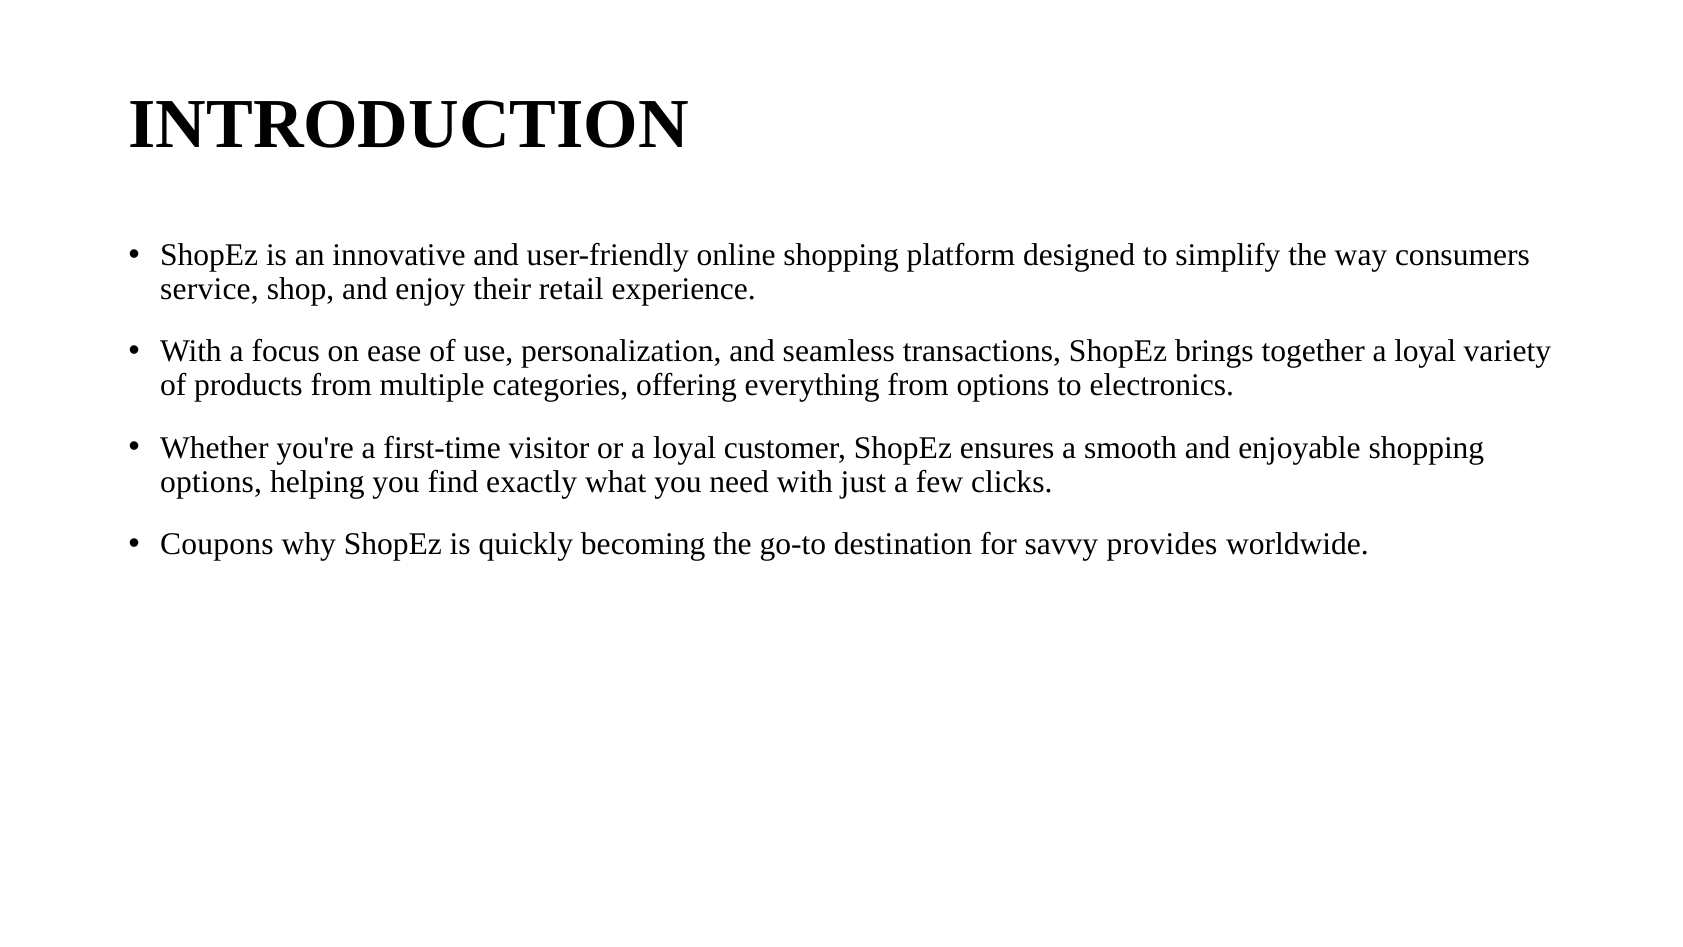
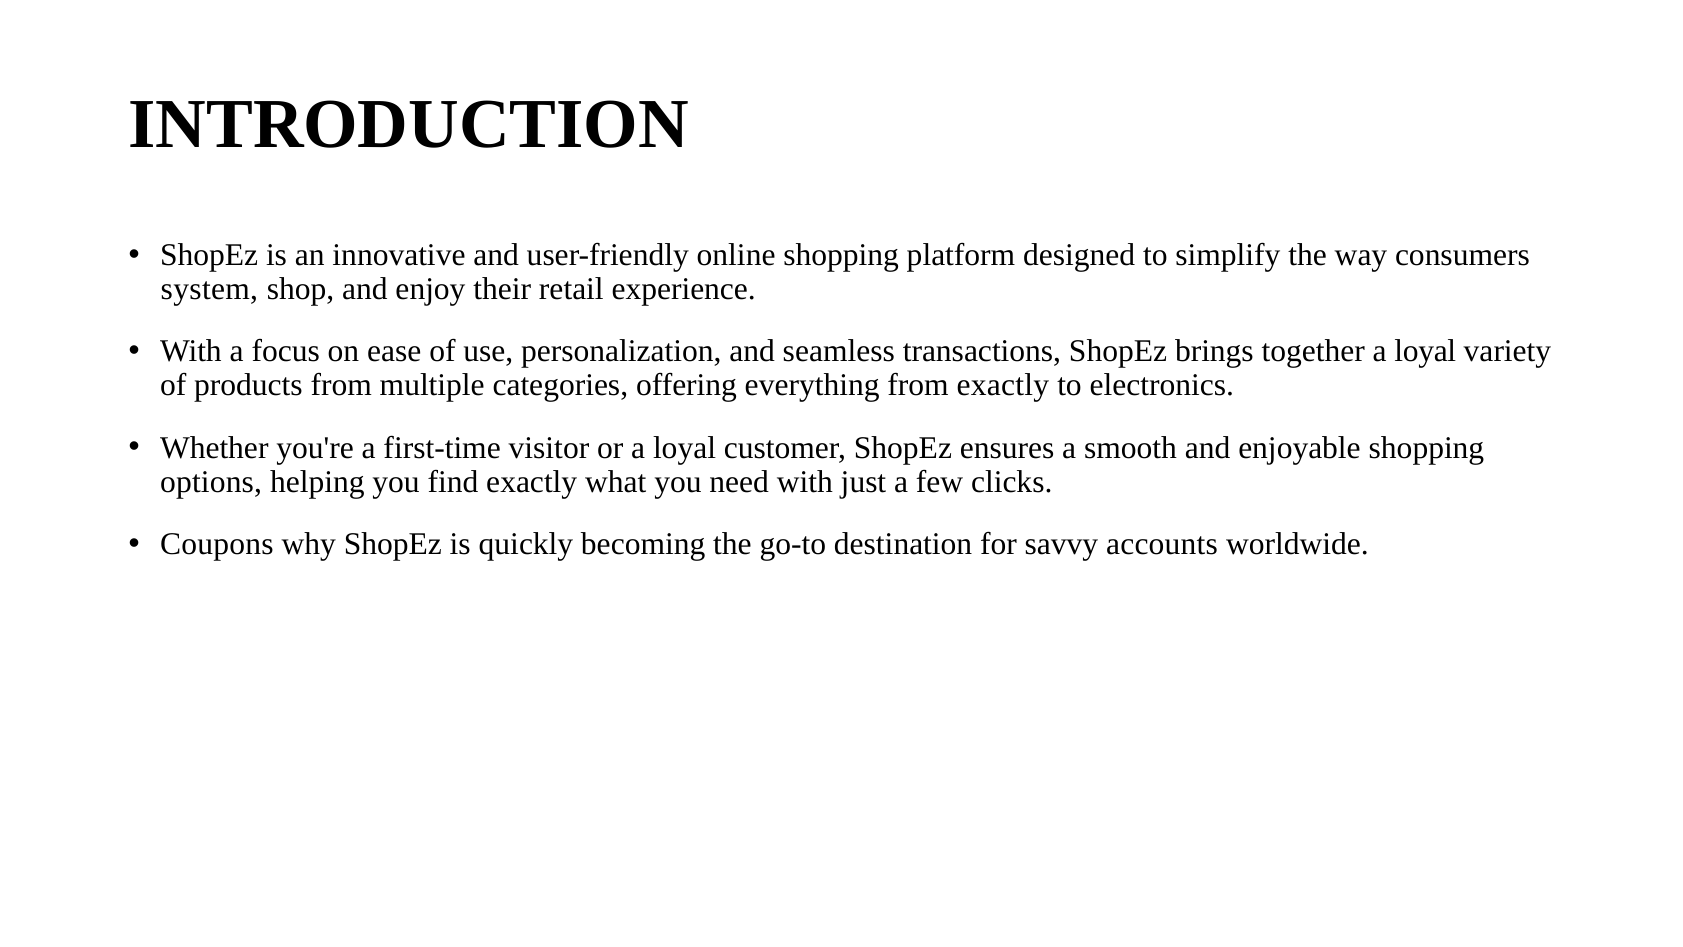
service: service -> system
from options: options -> exactly
provides: provides -> accounts
